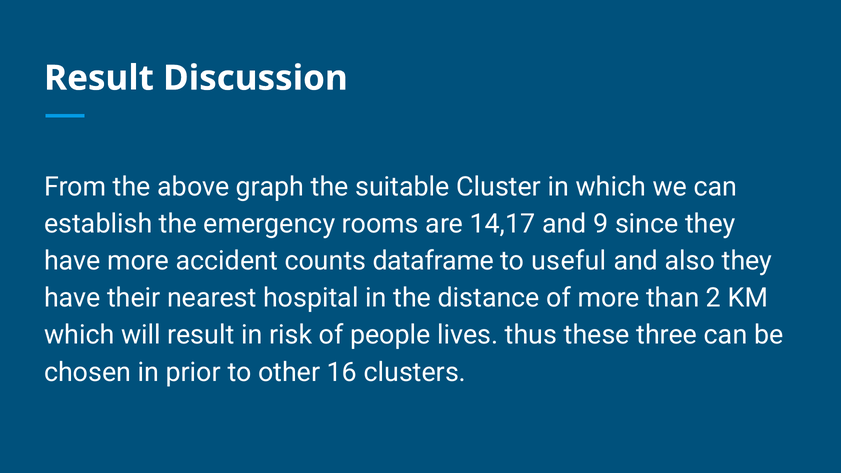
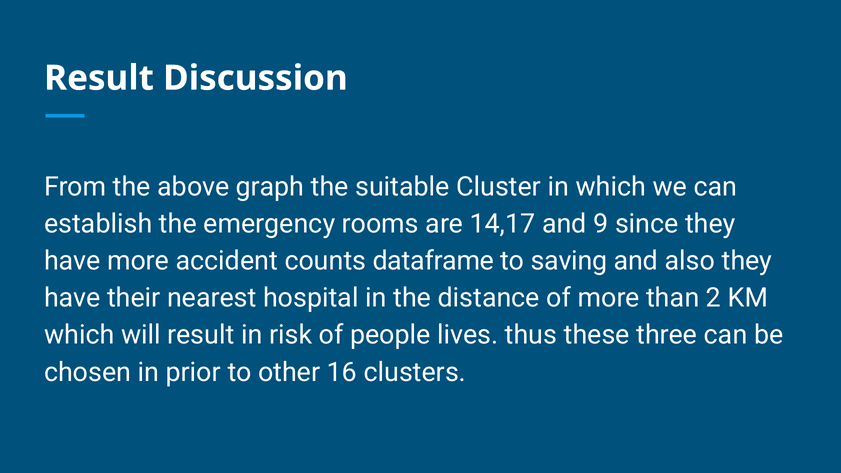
useful: useful -> saving
